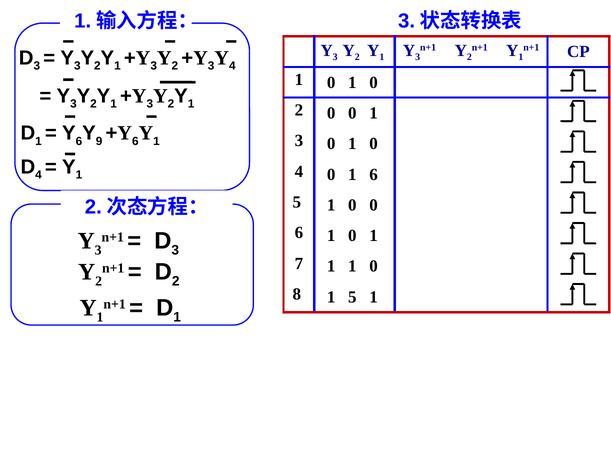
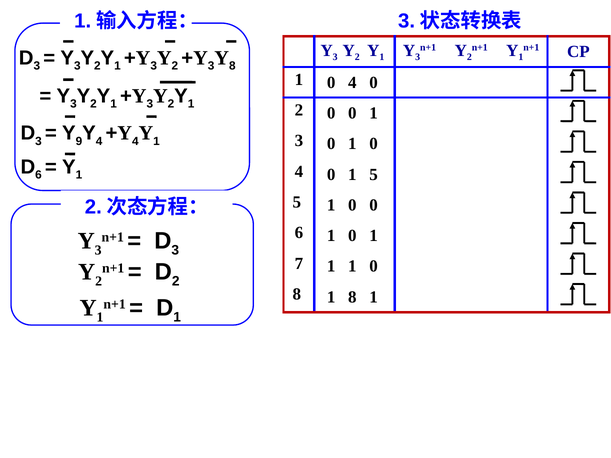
4 at (232, 66): 4 -> 8
1 at (352, 82): 1 -> 4
1 at (38, 141): 1 -> 3
6 at (79, 141): 6 -> 9
9 at (99, 141): 9 -> 4
6 at (135, 141): 6 -> 4
4 at (38, 175): 4 -> 6
1 6: 6 -> 5
1 5: 5 -> 8
